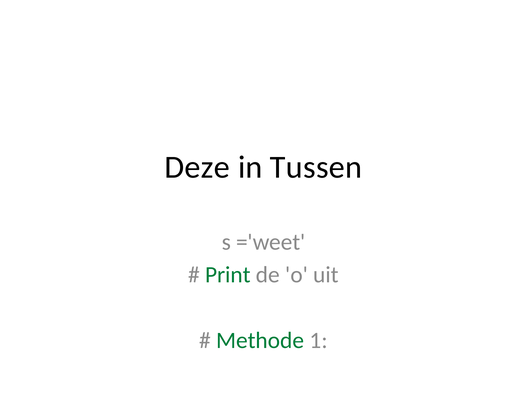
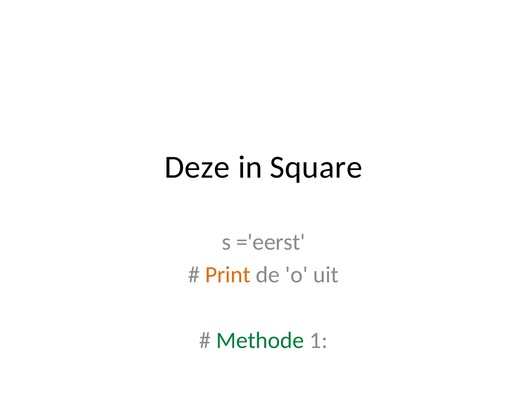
Tussen: Tussen -> Square
='weet: ='weet -> ='eerst
Print colour: green -> orange
